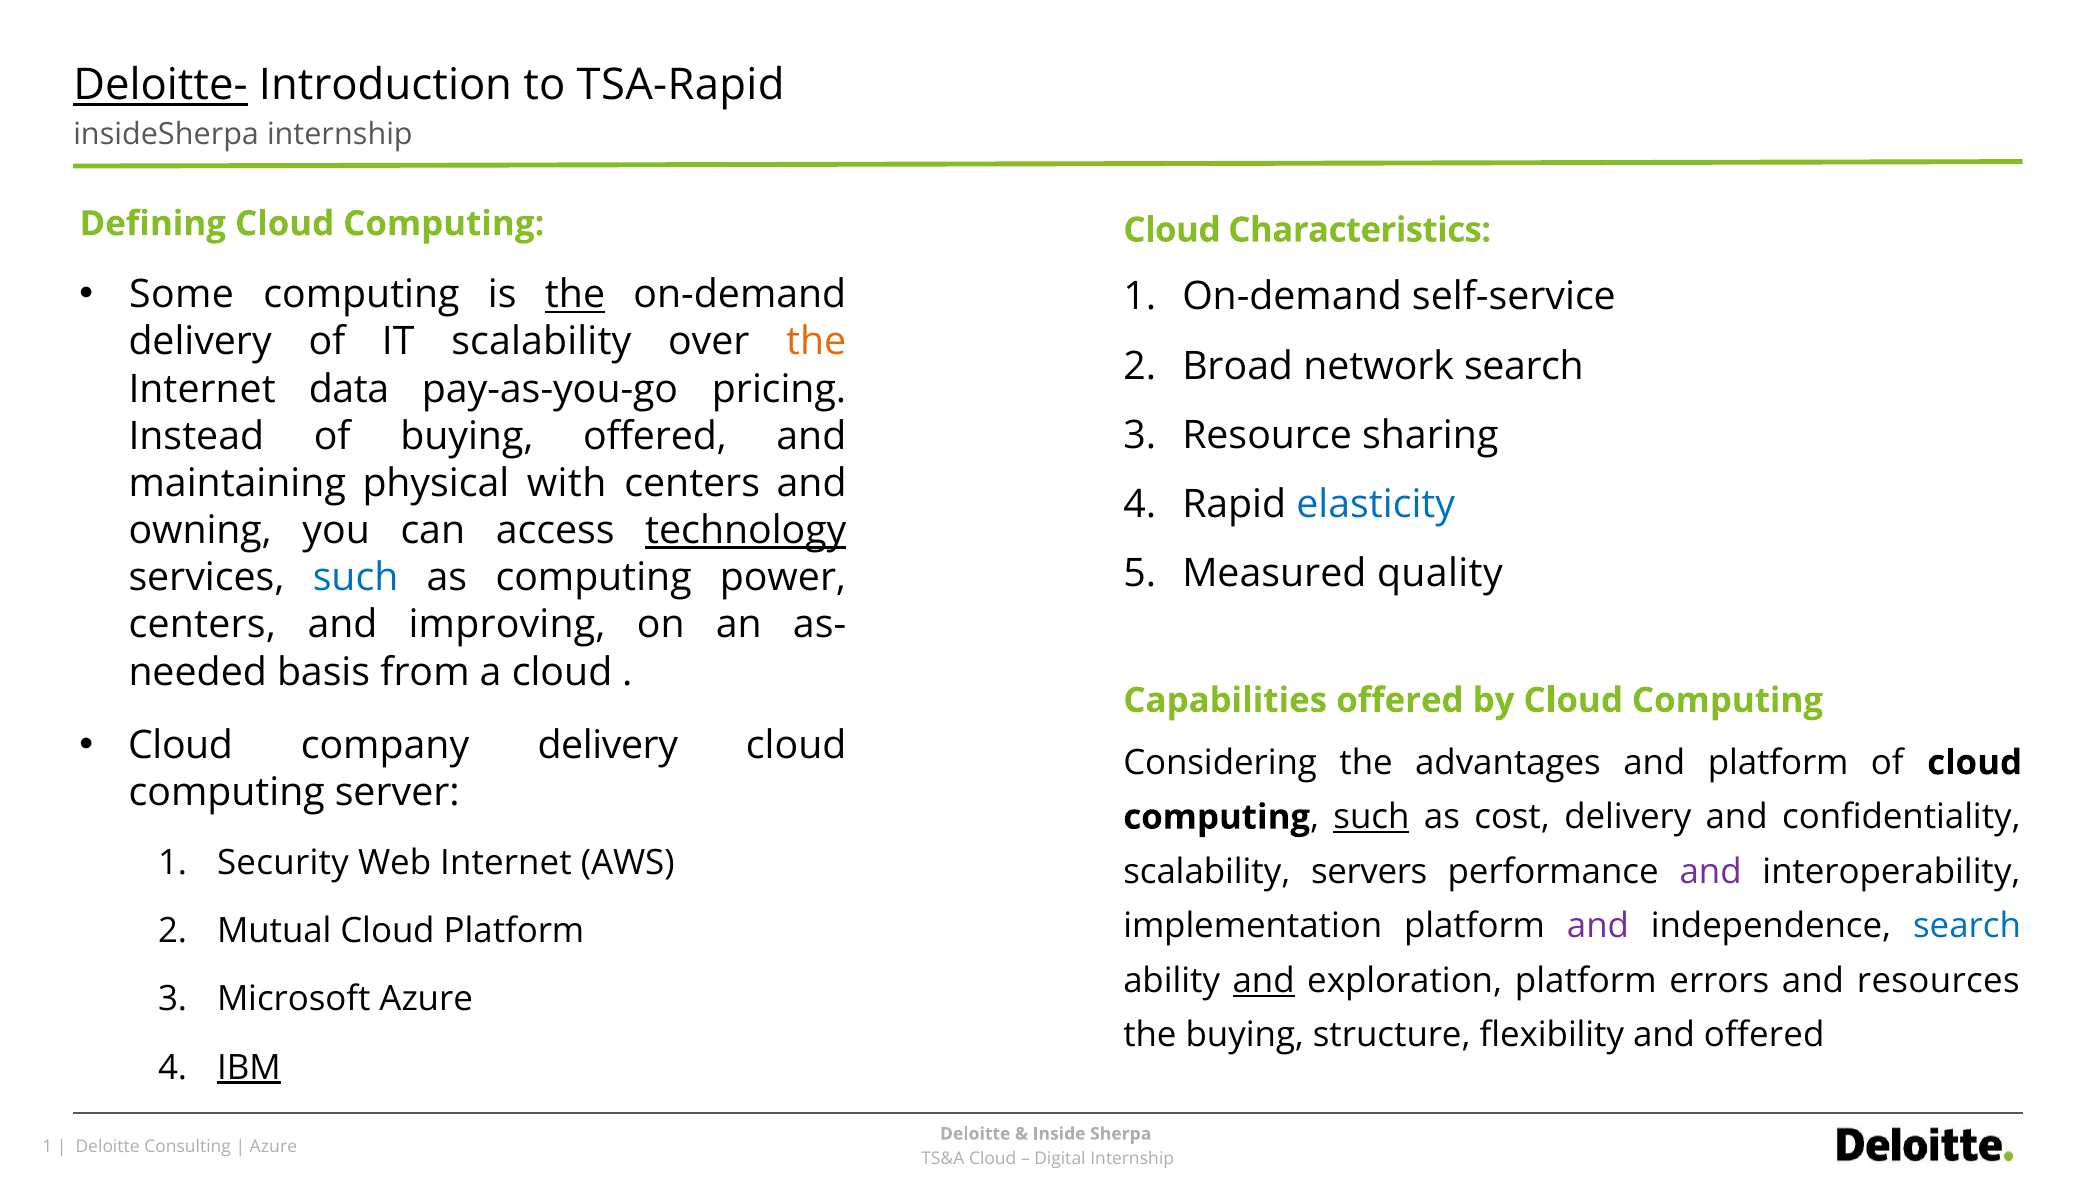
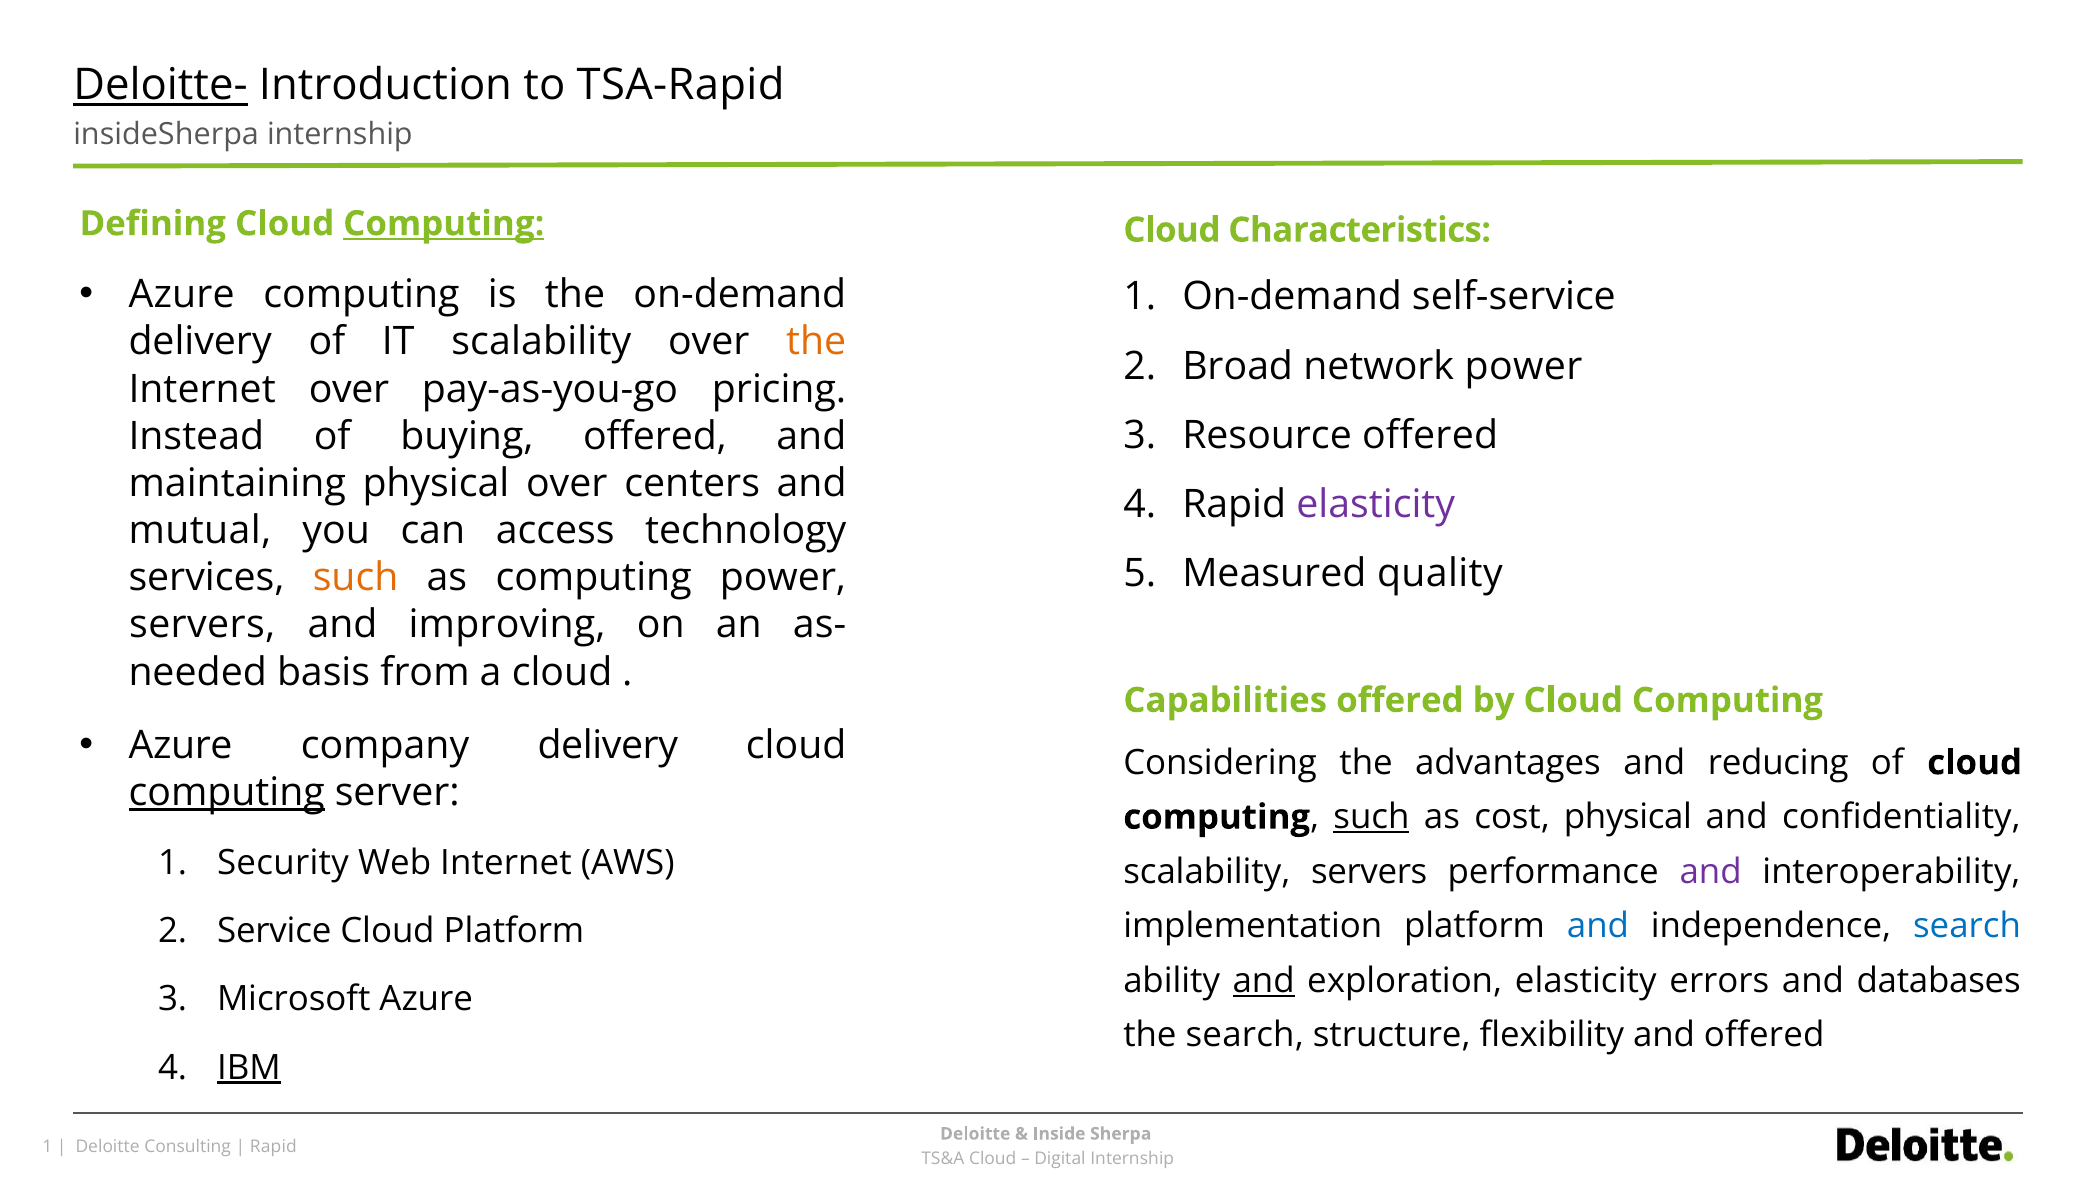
Computing at (444, 224) underline: none -> present
Some at (182, 295): Some -> Azure
the at (575, 295) underline: present -> none
network search: search -> power
Internet data: data -> over
Resource sharing: sharing -> offered
physical with: with -> over
elasticity at (1376, 504) colour: blue -> purple
owning: owning -> mutual
technology underline: present -> none
such at (356, 578) colour: blue -> orange
centers at (202, 625): centers -> servers
Cloud at (181, 745): Cloud -> Azure
and platform: platform -> reducing
computing at (227, 793) underline: none -> present
cost delivery: delivery -> physical
and at (1598, 926) colour: purple -> blue
Mutual: Mutual -> Service
exploration platform: platform -> elasticity
resources: resources -> databases
the buying: buying -> search
Azure at (273, 1147): Azure -> Rapid
